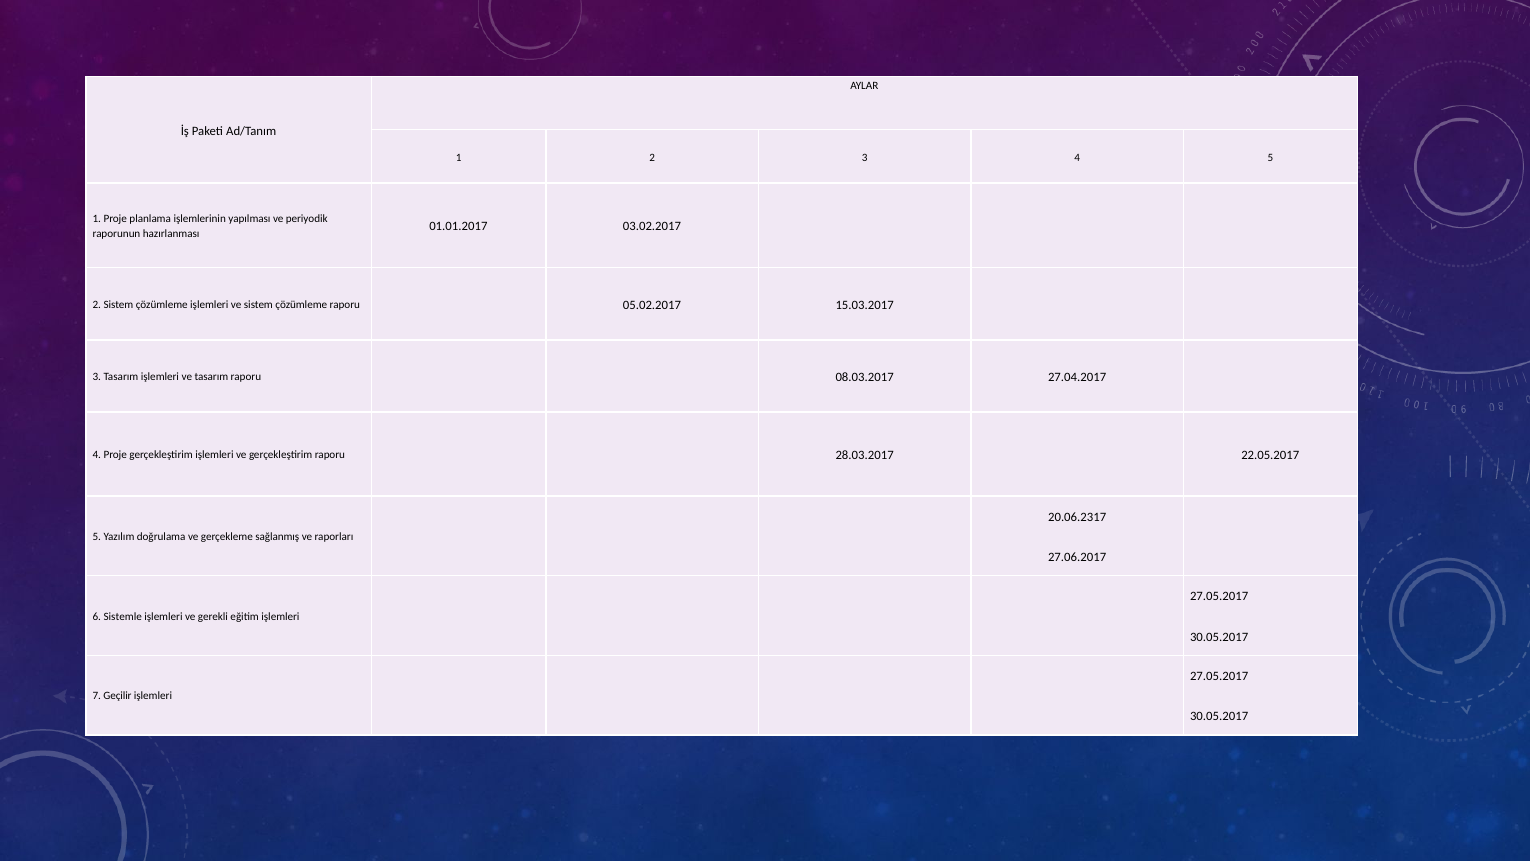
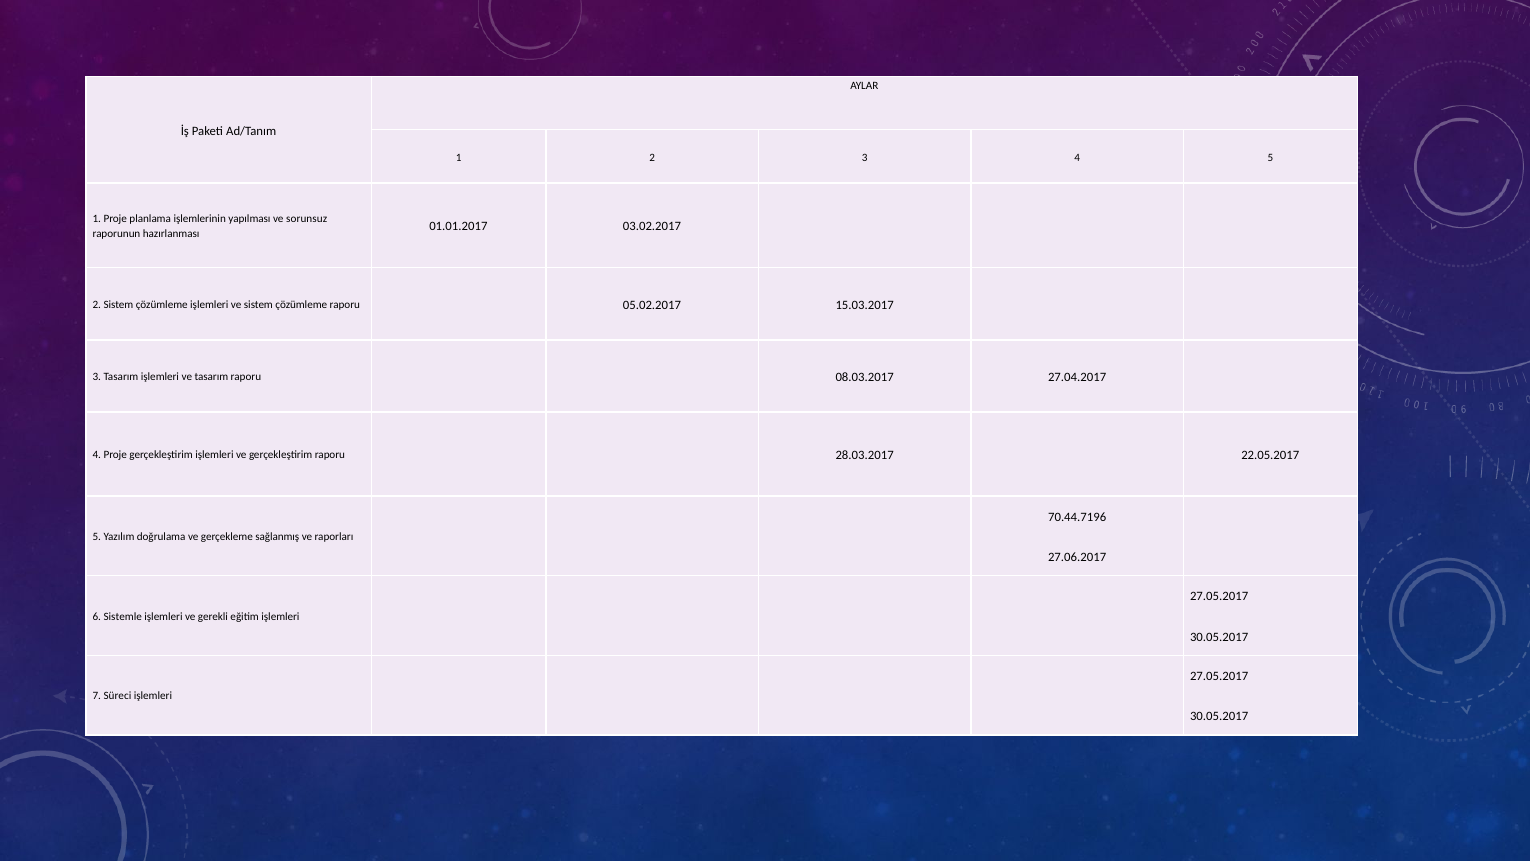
periyodik: periyodik -> sorunsuz
20.06.2317: 20.06.2317 -> 70.44.7196
Geçilir: Geçilir -> Süreci
